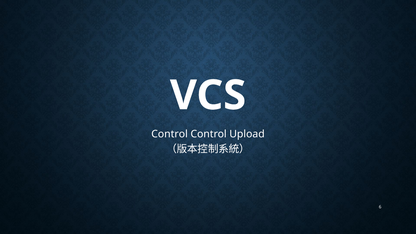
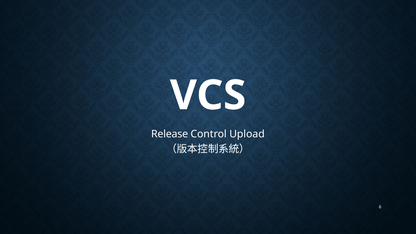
Control at (170, 134): Control -> Release
